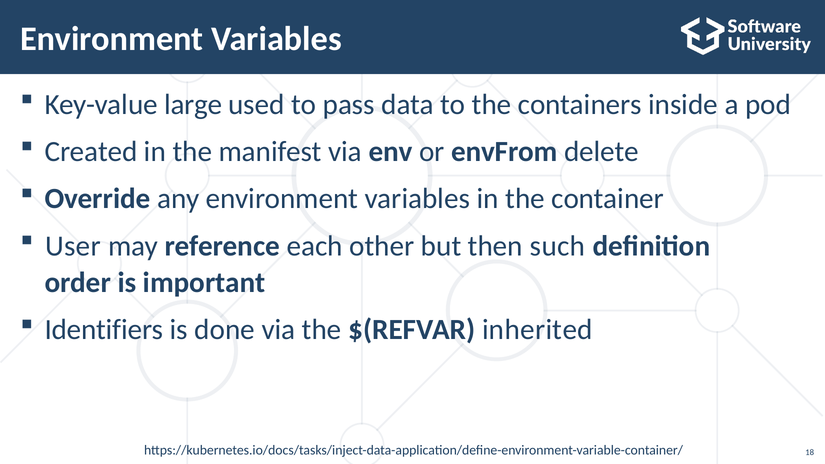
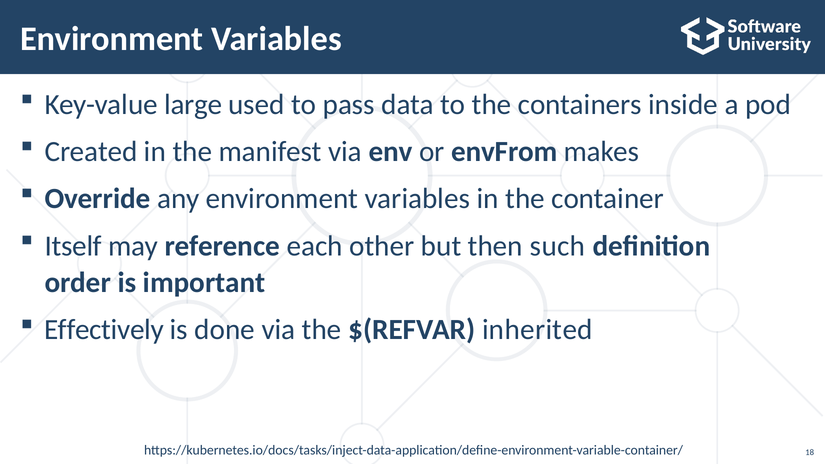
delete: delete -> makes
User: User -> Itself
Identifiers: Identifiers -> Effectively
